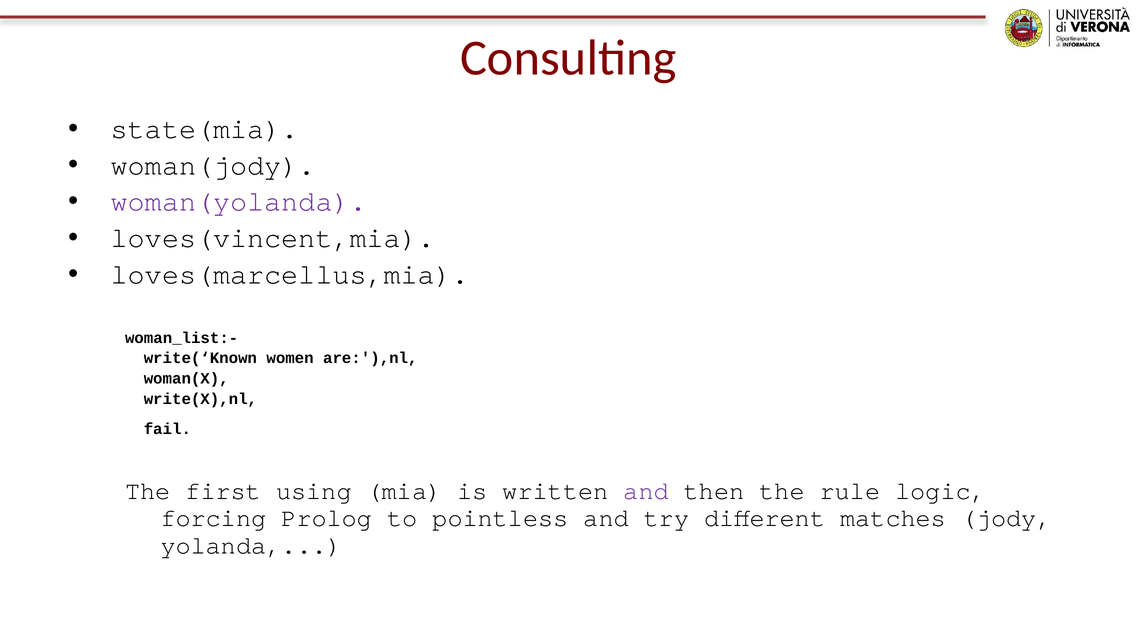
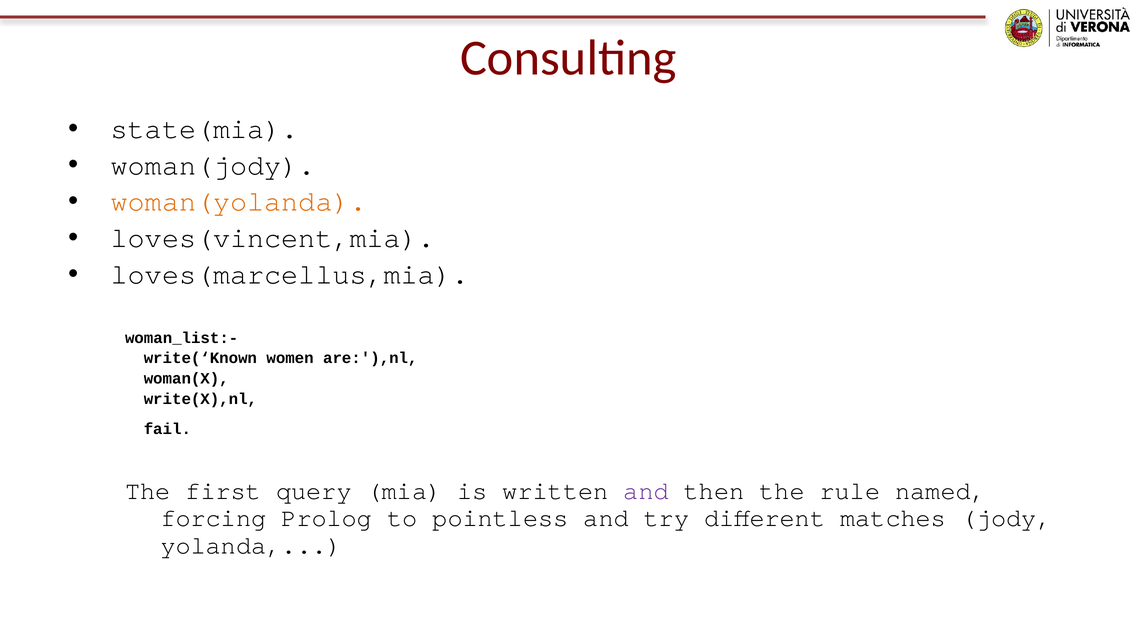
woman(yolanda colour: purple -> orange
using: using -> query
logic: logic -> named
